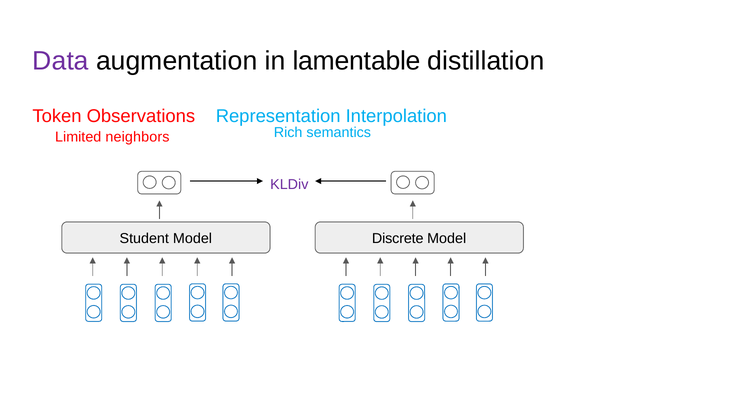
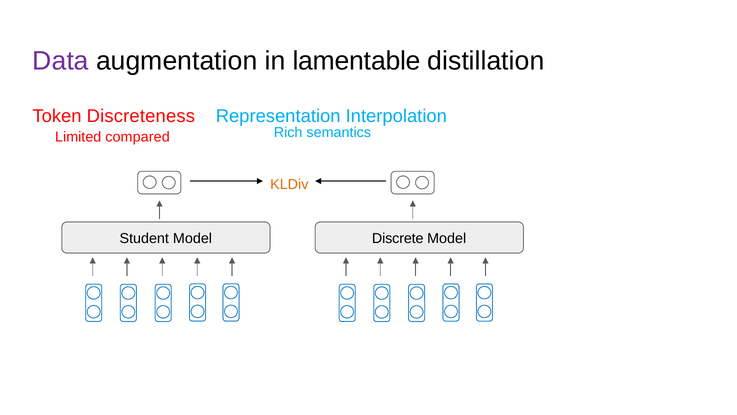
Observations: Observations -> Discreteness
neighbors: neighbors -> compared
KLDiv colour: purple -> orange
